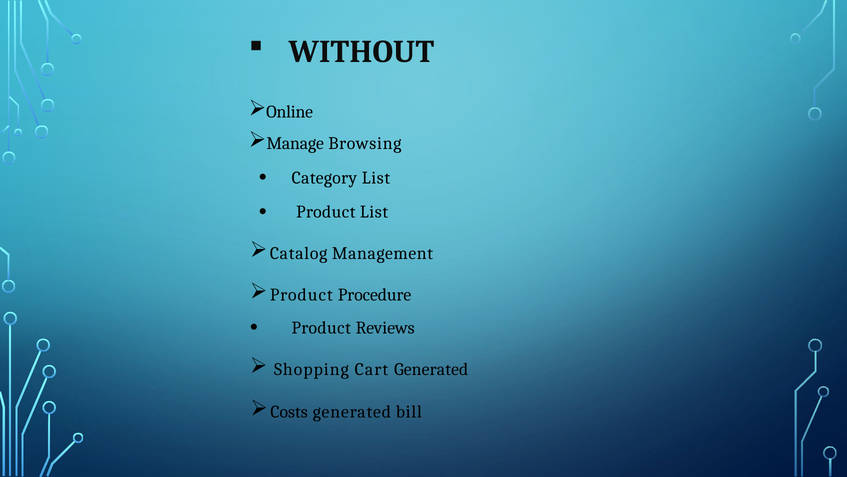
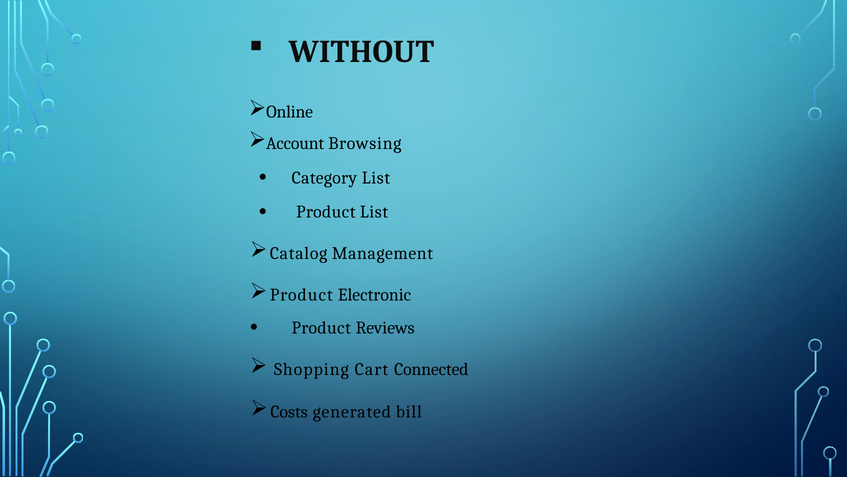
Manage: Manage -> Account
Procedure: Procedure -> Electronic
Cart Generated: Generated -> Connected
